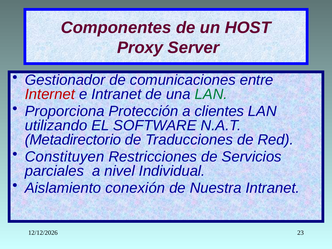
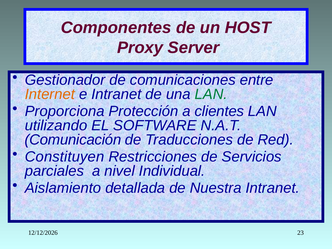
Internet colour: red -> orange
Metadirectorio: Metadirectorio -> Comunicación
conexión: conexión -> detallada
